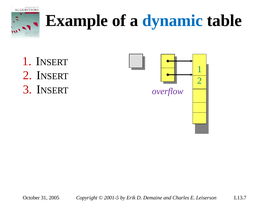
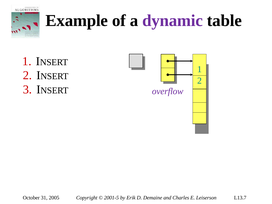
dynamic colour: blue -> purple
